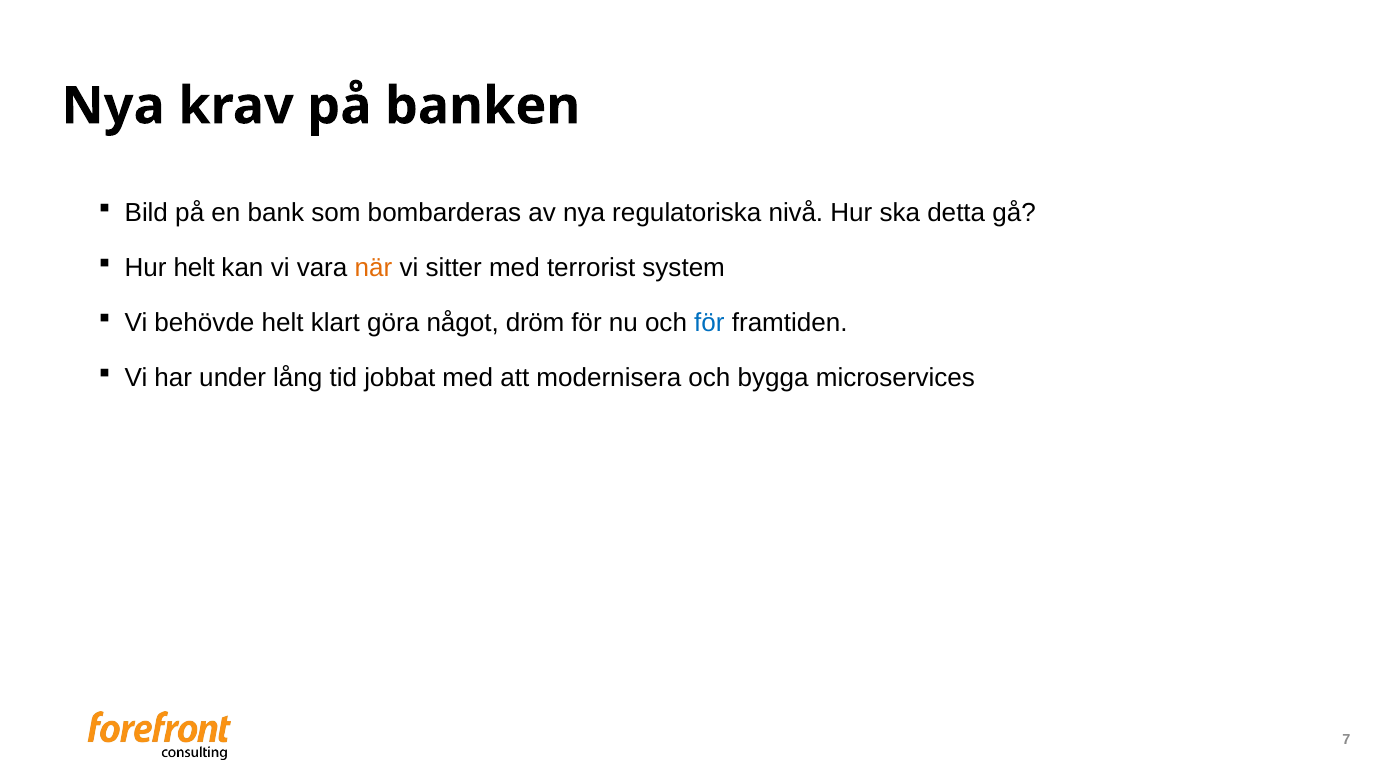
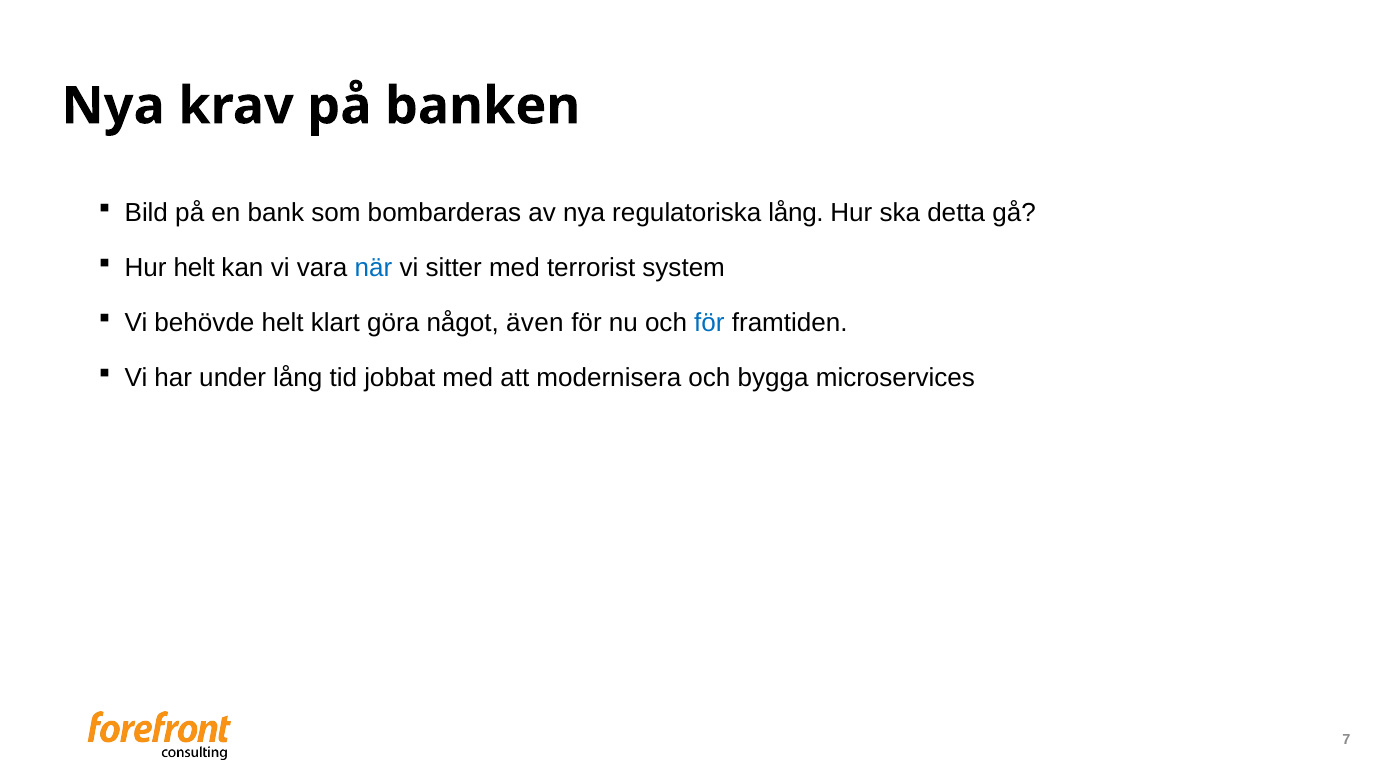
regulatoriska nivå: nivå -> lång
när colour: orange -> blue
dröm: dröm -> även
